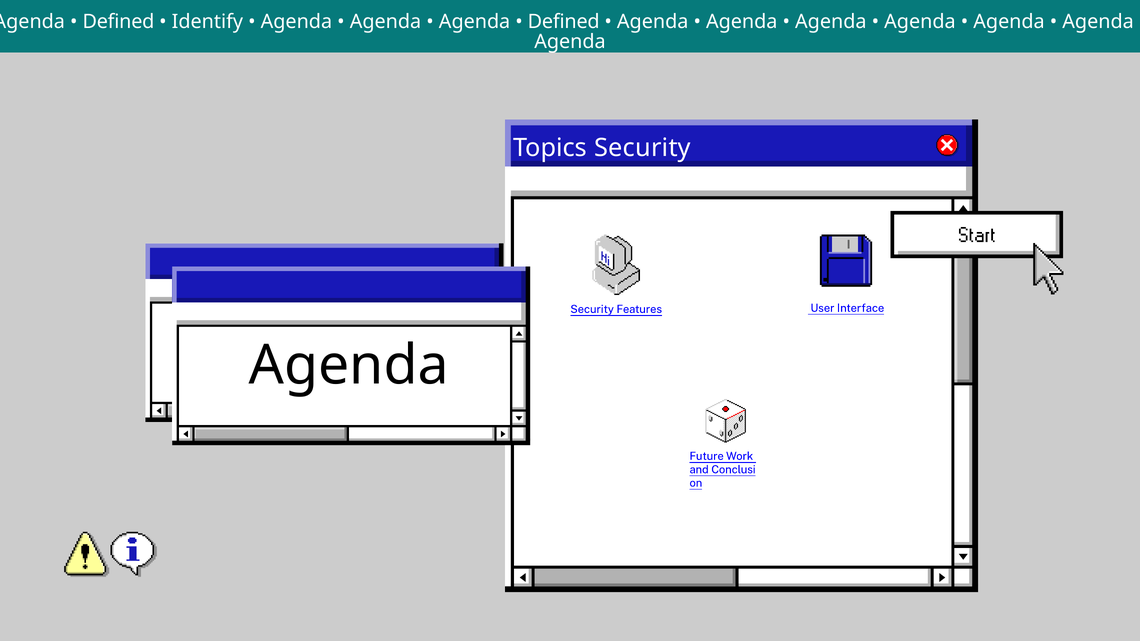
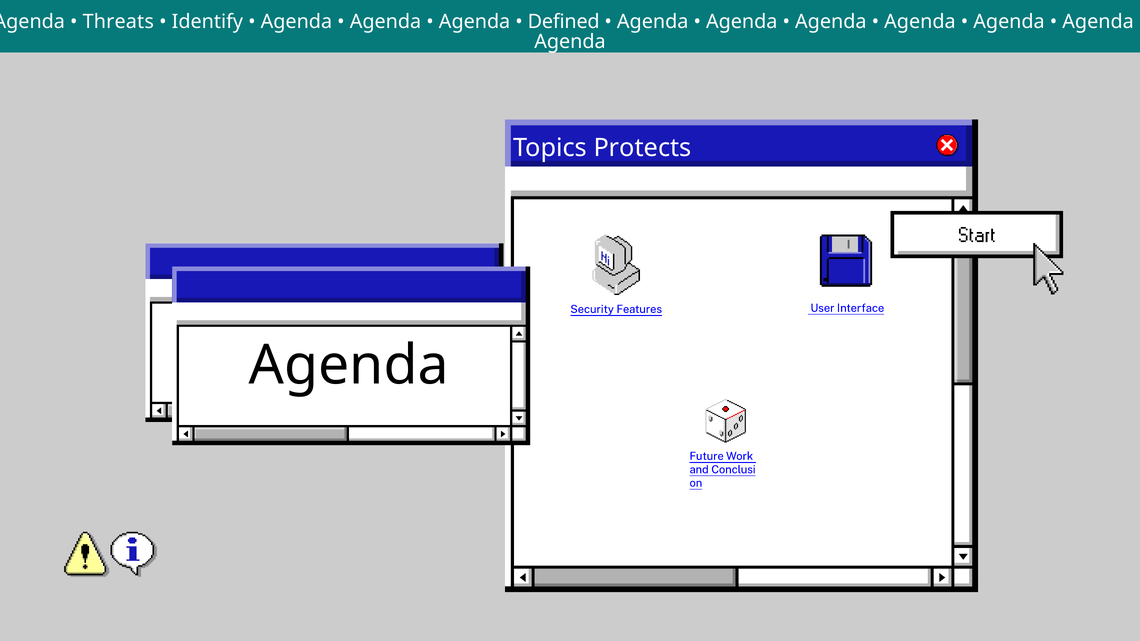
Defined at (118, 22): Defined -> Threats
Topics Security: Security -> Protects
